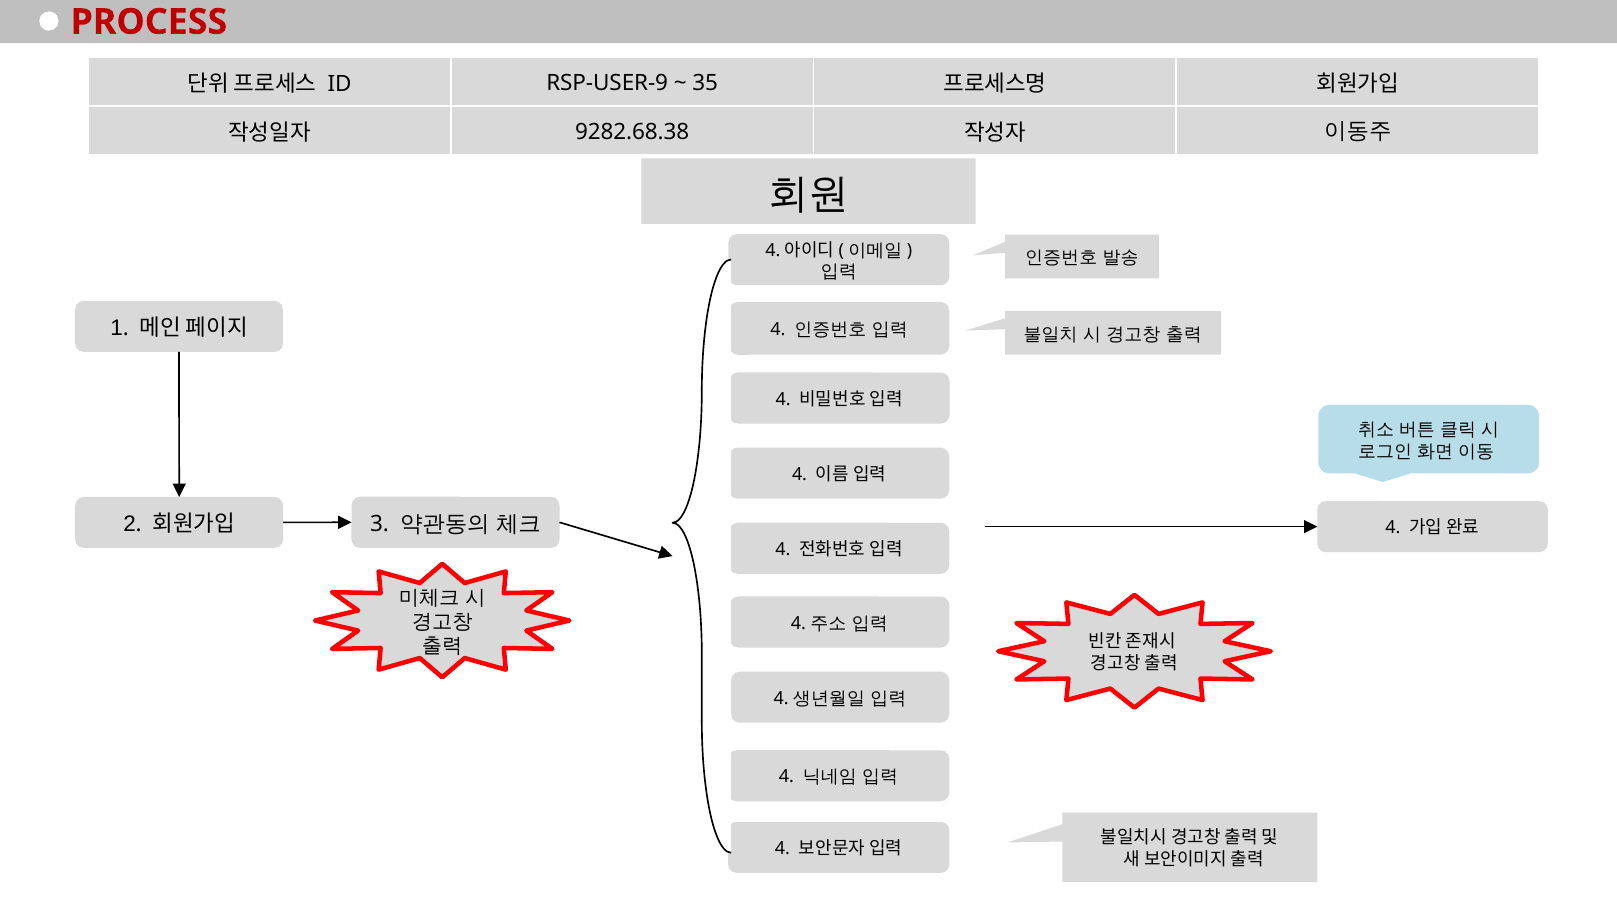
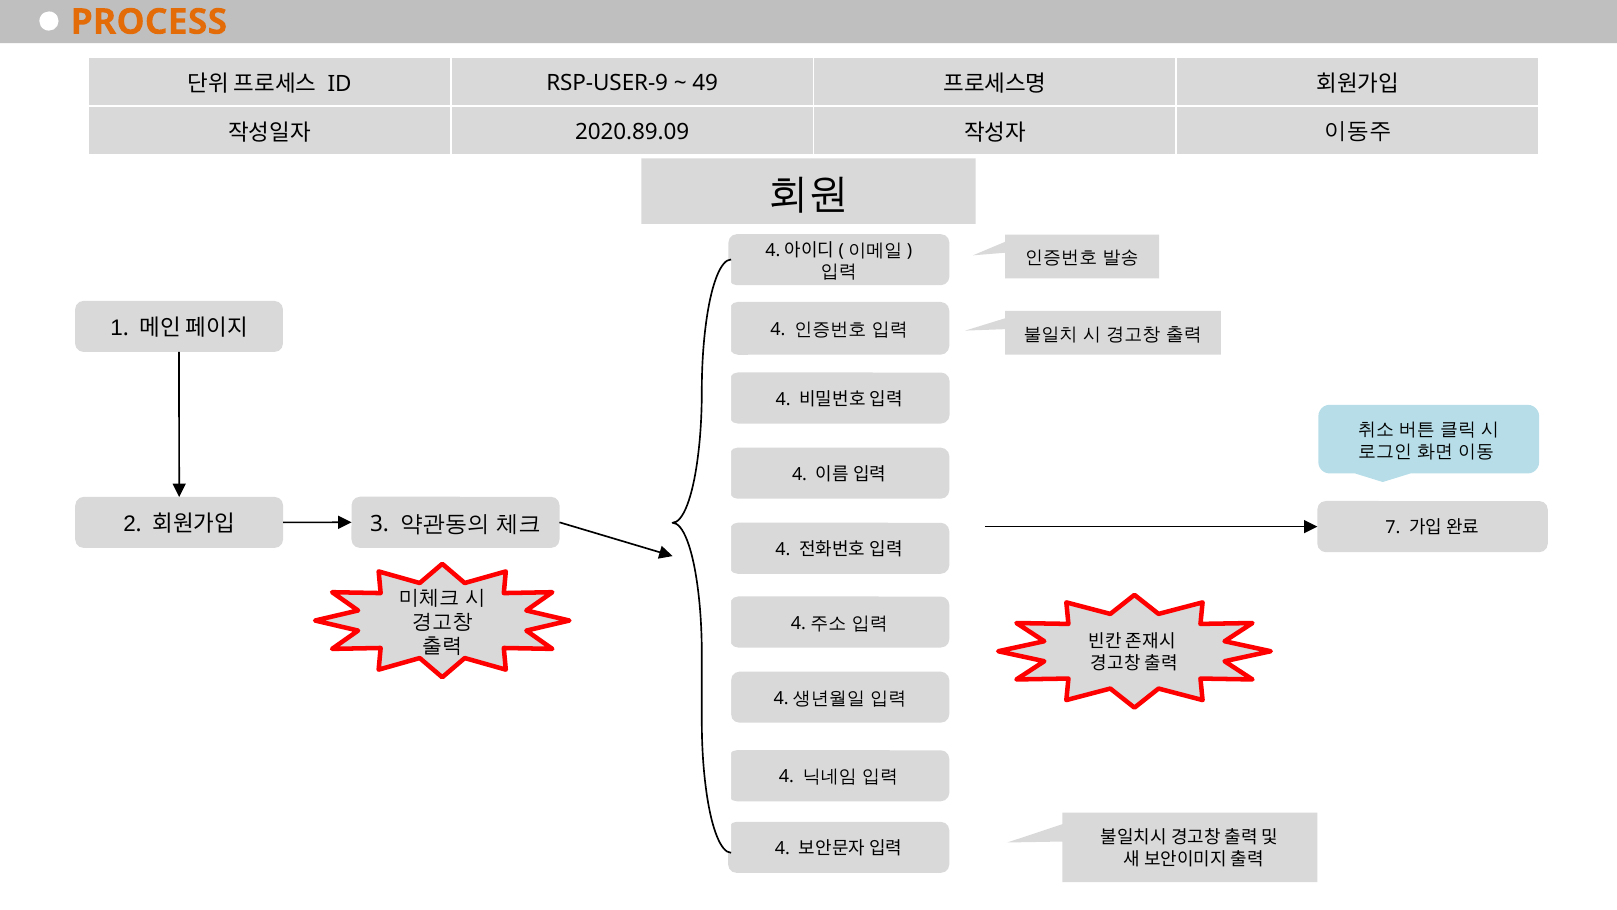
PROCESS colour: red -> orange
35: 35 -> 49
9282.68.38: 9282.68.38 -> 2020.89.09
4 at (1393, 528): 4 -> 7
